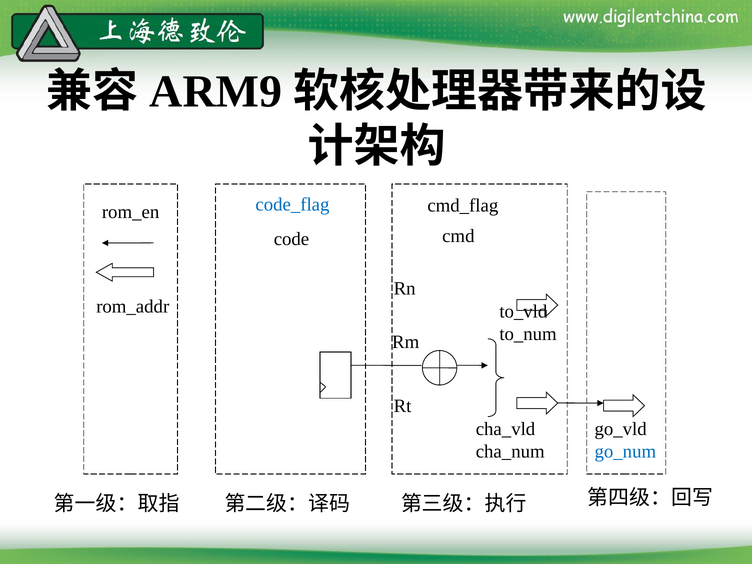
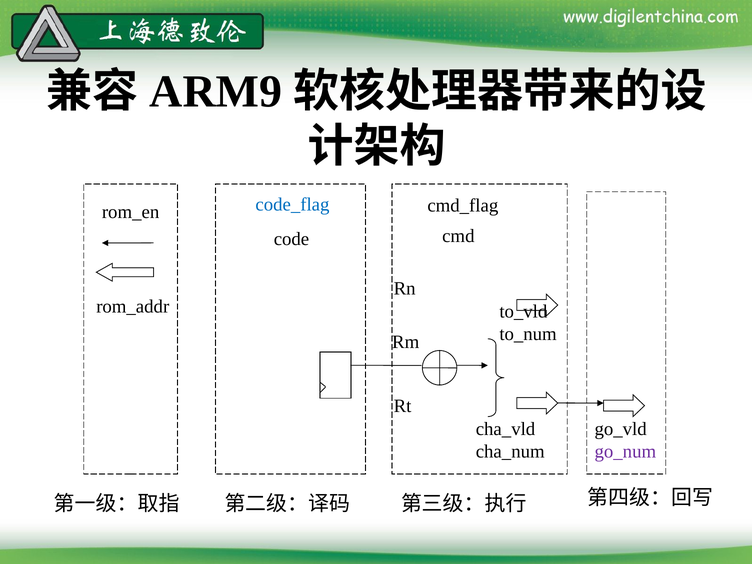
go_num colour: blue -> purple
